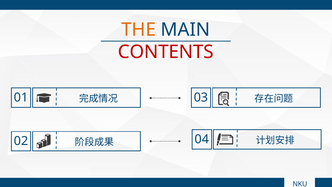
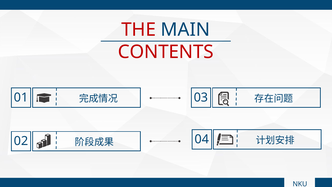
THE colour: orange -> red
